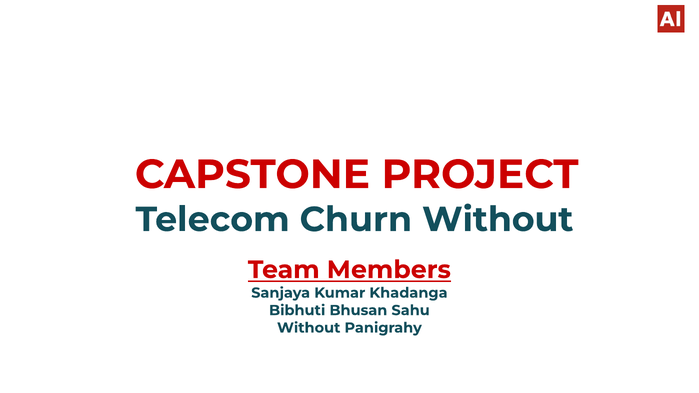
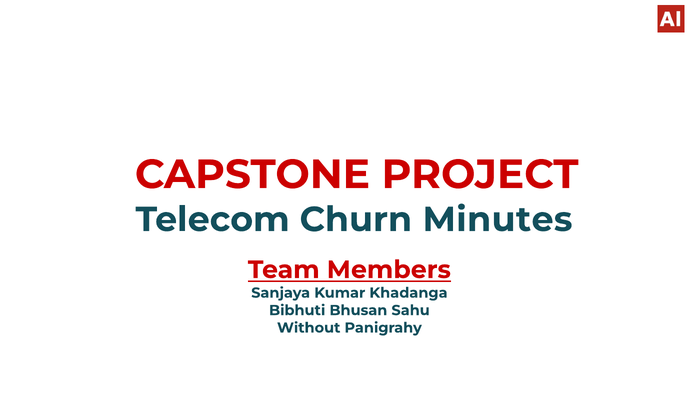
Churn Without: Without -> Minutes
